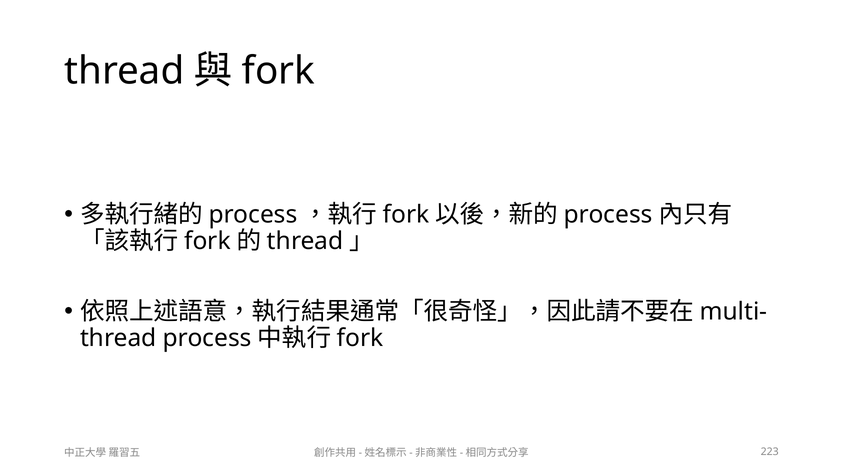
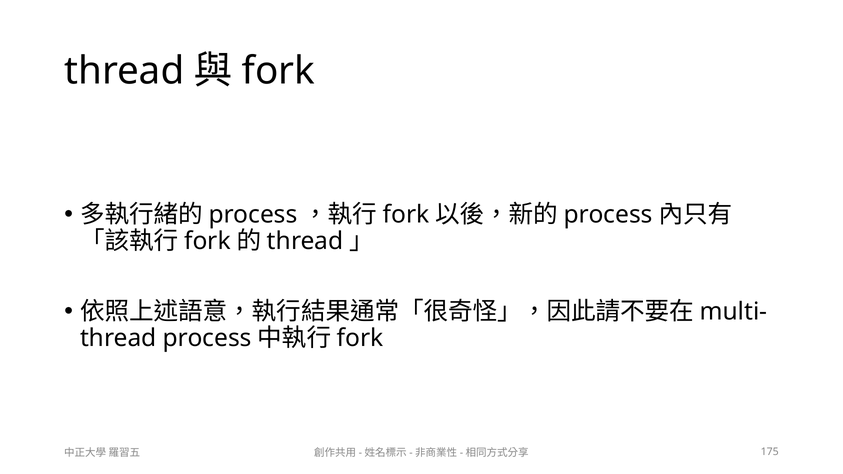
223: 223 -> 175
